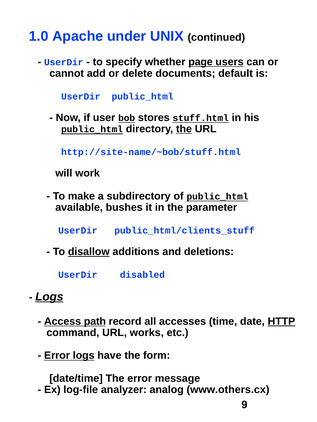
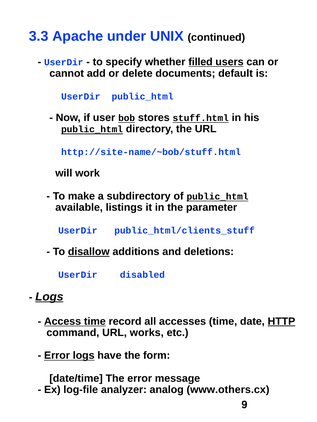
1.0: 1.0 -> 3.3
page: page -> filled
the at (184, 129) underline: present -> none
bushes: bushes -> listings
Access path: path -> time
